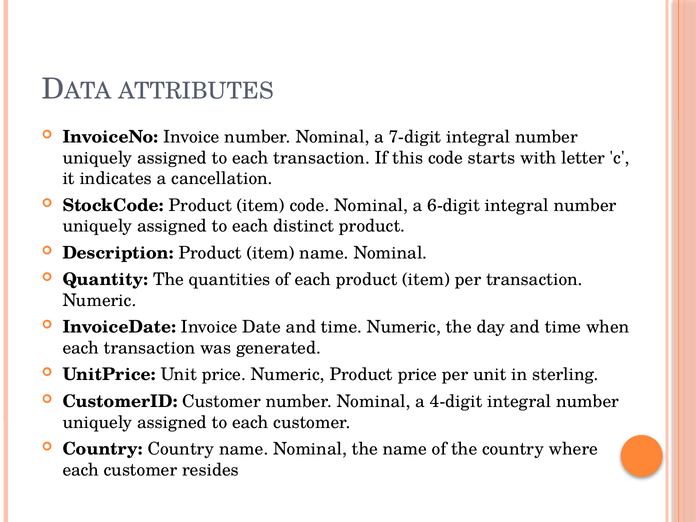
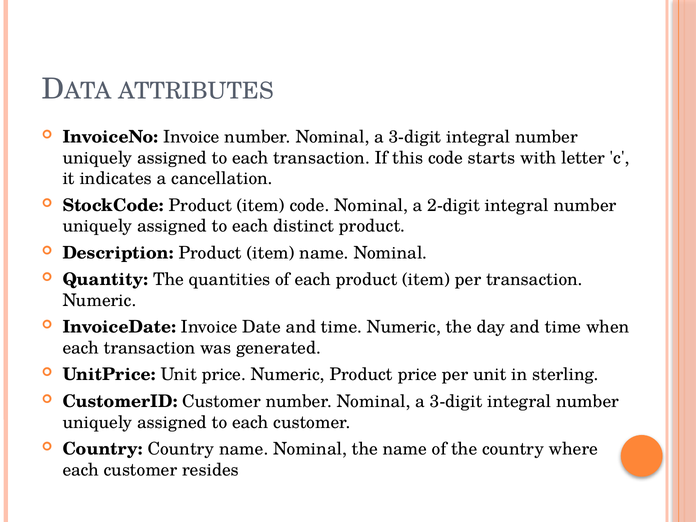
7-digit at (415, 137): 7-digit -> 3-digit
6-digit: 6-digit -> 2-digit
4-digit at (456, 401): 4-digit -> 3-digit
